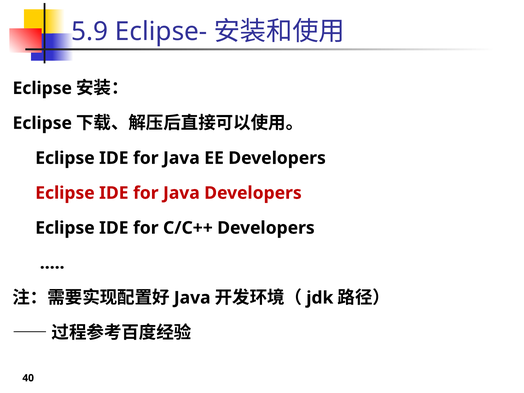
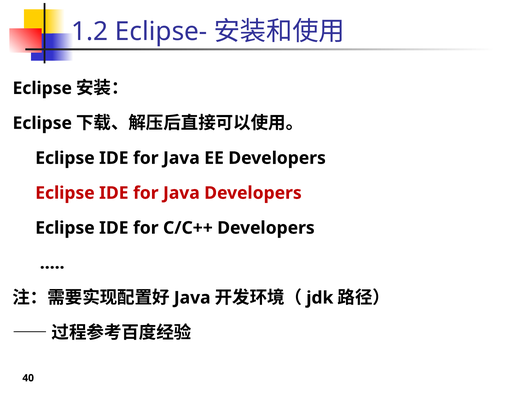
5.9: 5.9 -> 1.2
